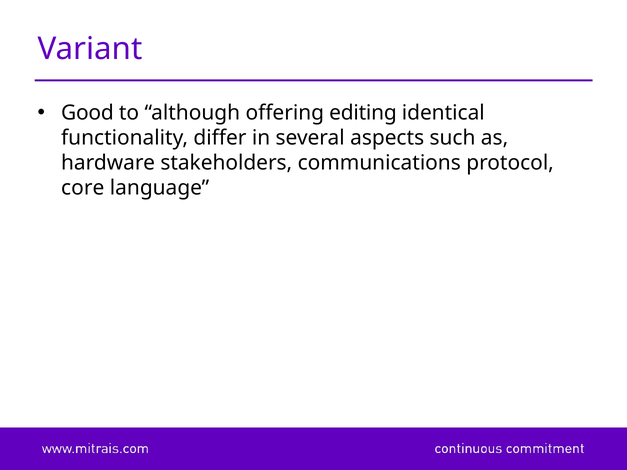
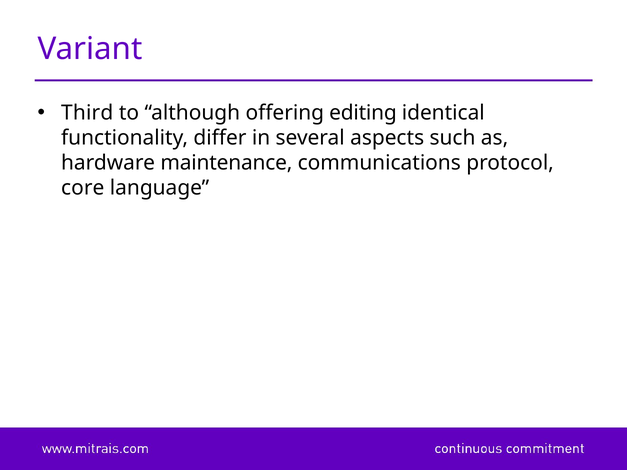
Good: Good -> Third
stakeholders: stakeholders -> maintenance
